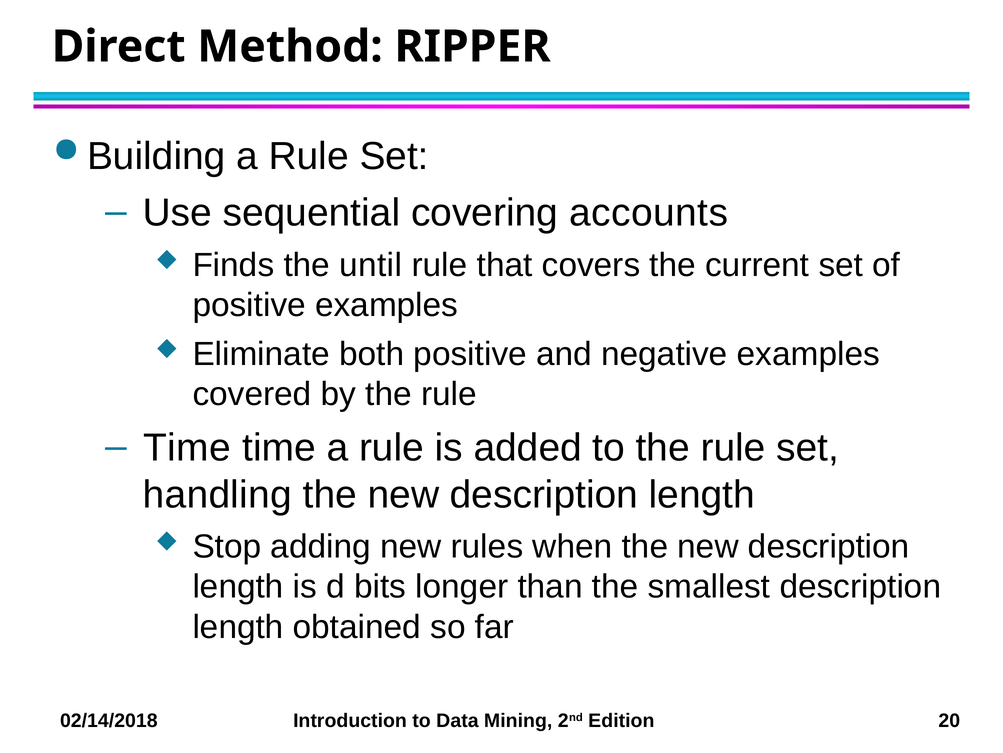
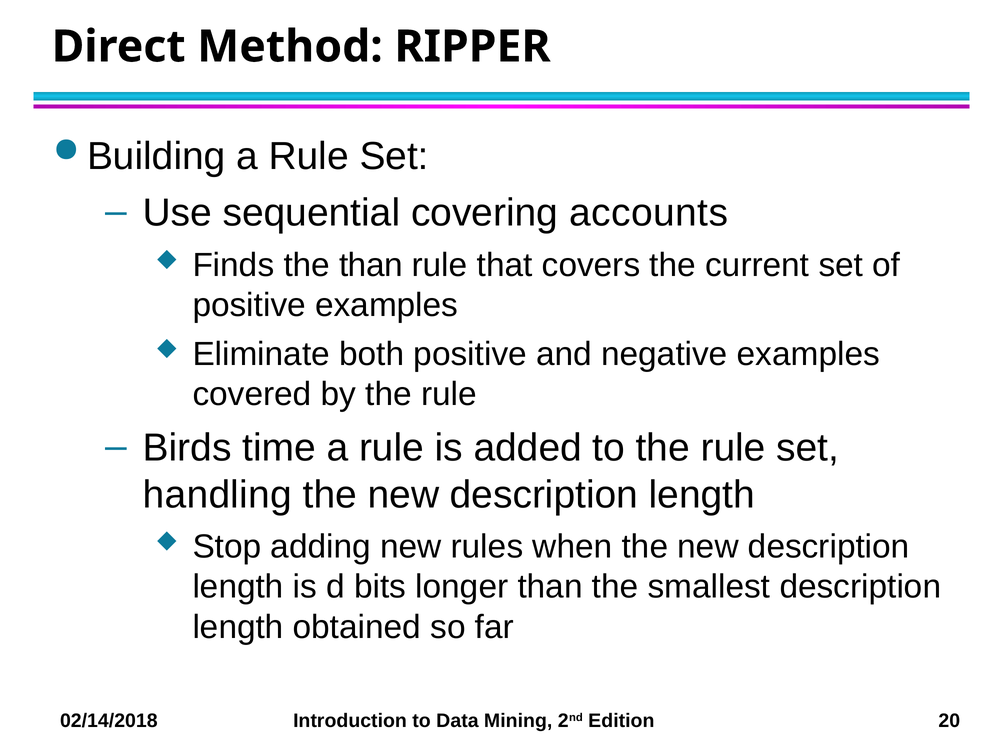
the until: until -> than
Time at (187, 447): Time -> Birds
